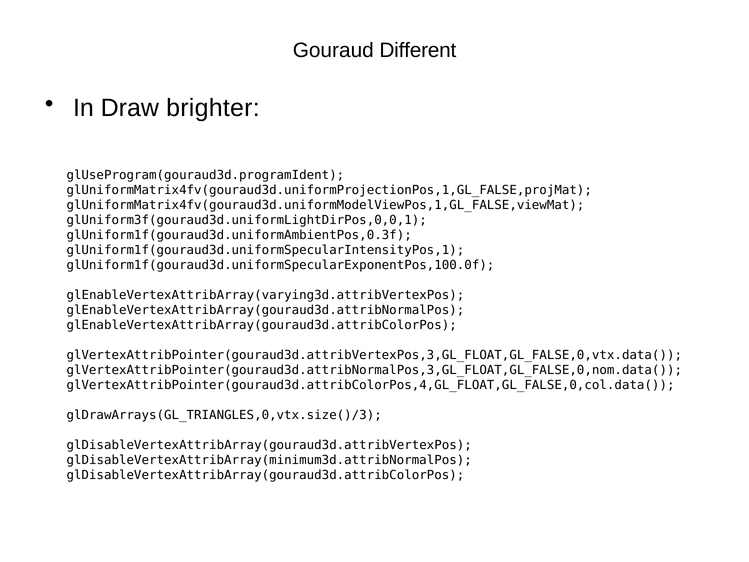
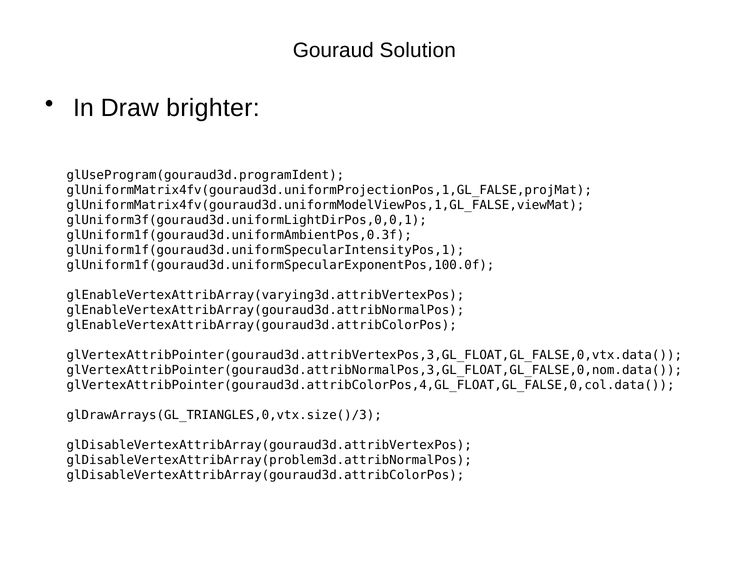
Different: Different -> Solution
glDisableVertexAttribArray(minimum3d.attribNormalPos: glDisableVertexAttribArray(minimum3d.attribNormalPos -> glDisableVertexAttribArray(problem3d.attribNormalPos
